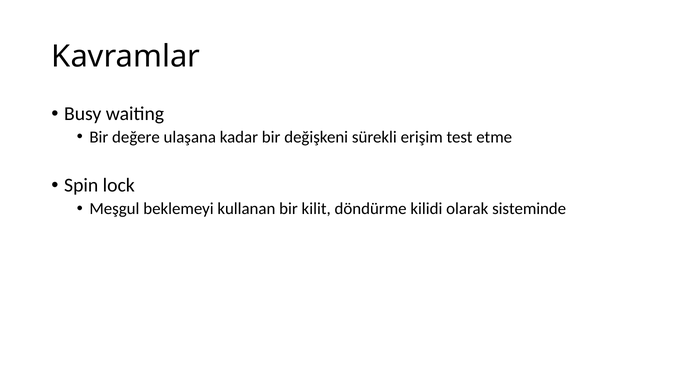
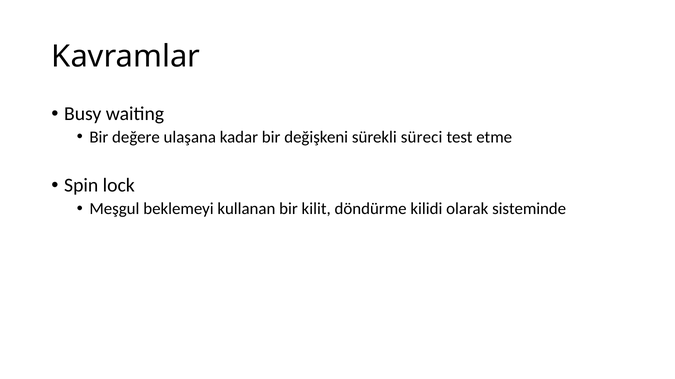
erişim: erişim -> süreci
